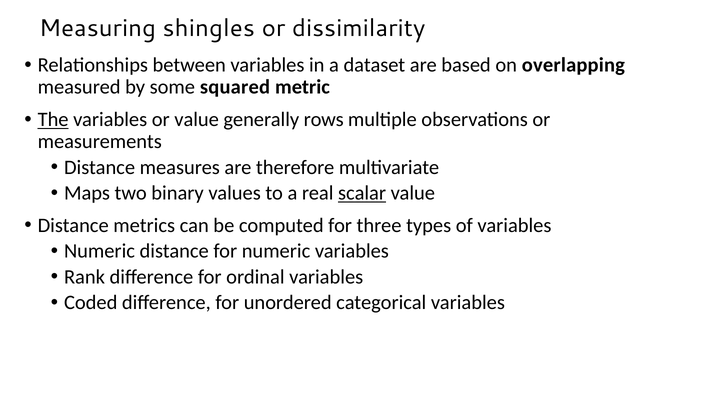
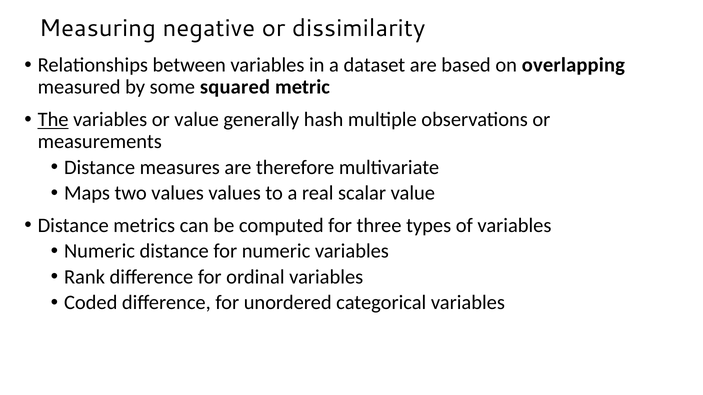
shingles: shingles -> negative
rows: rows -> hash
two binary: binary -> values
scalar underline: present -> none
